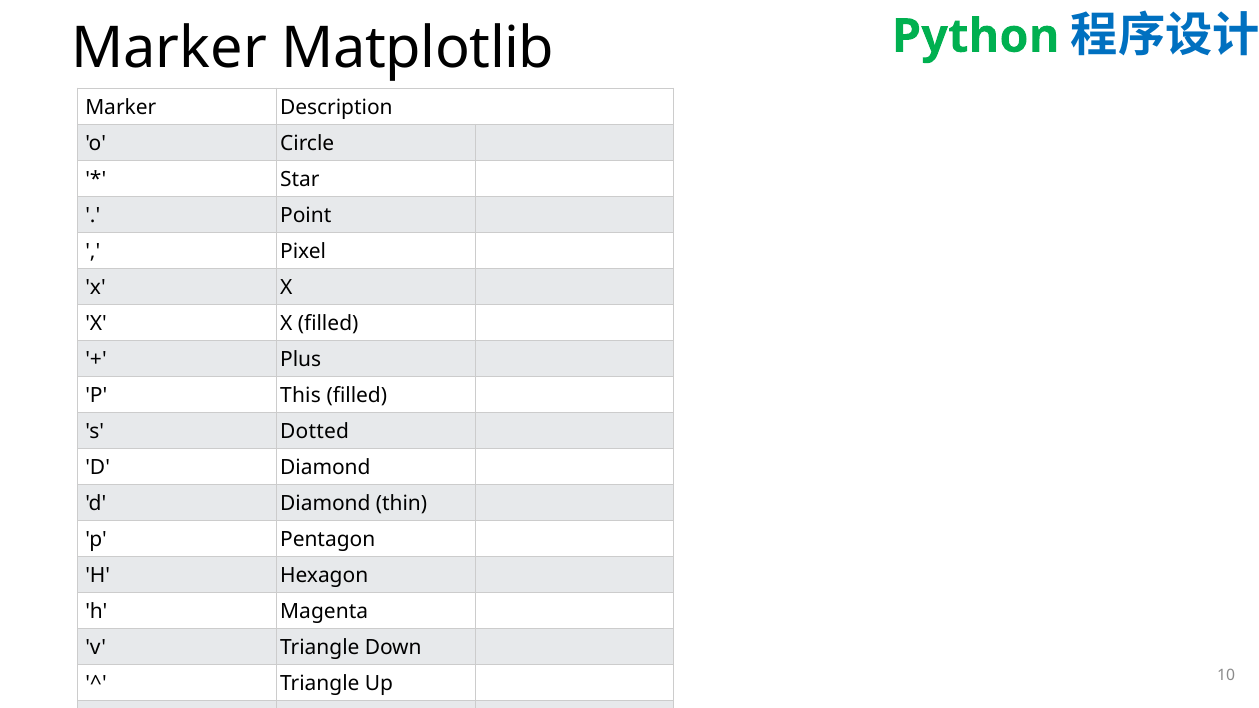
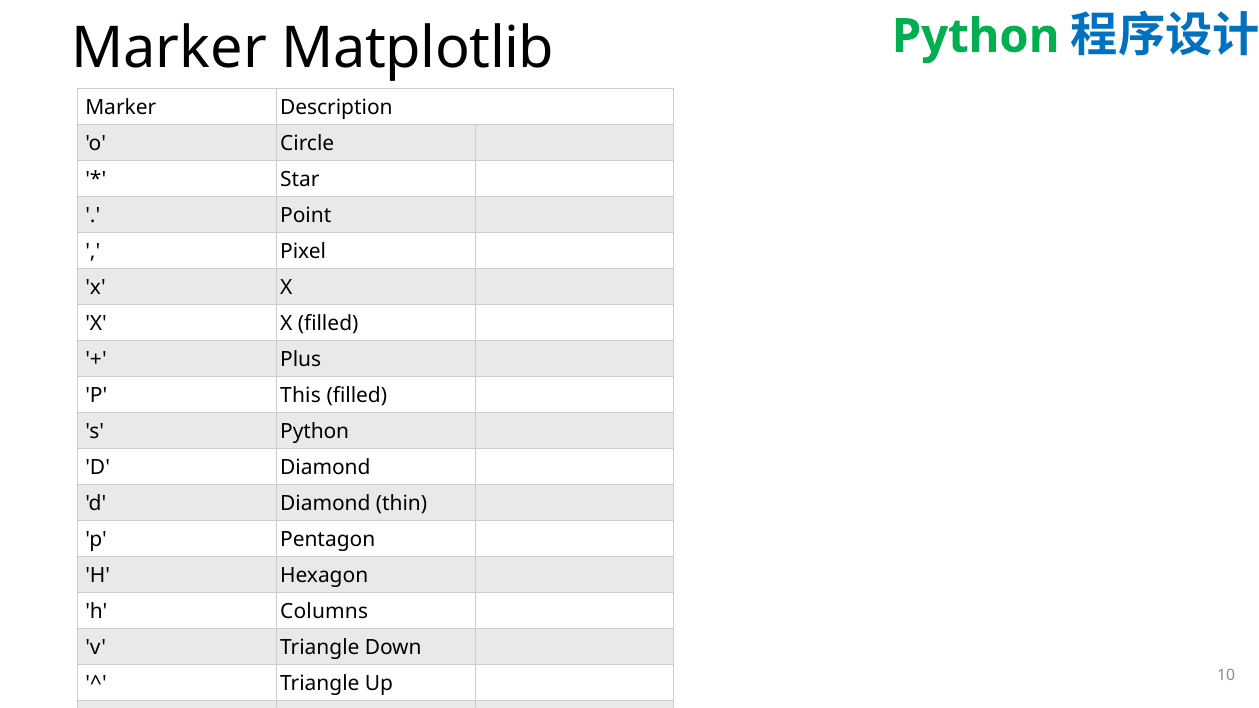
s Dotted: Dotted -> Python
Magenta: Magenta -> Columns
